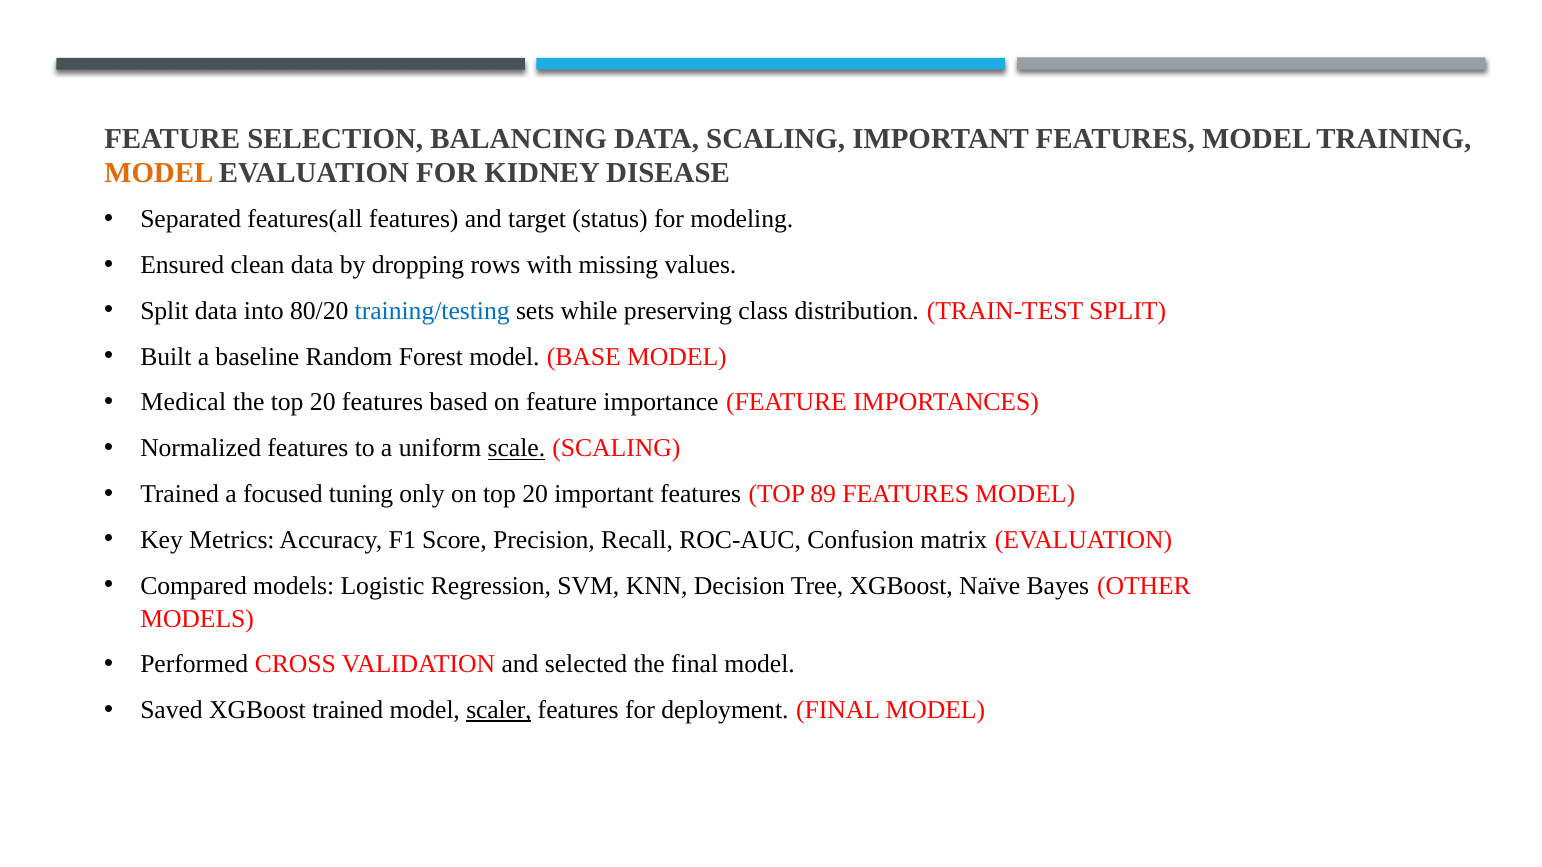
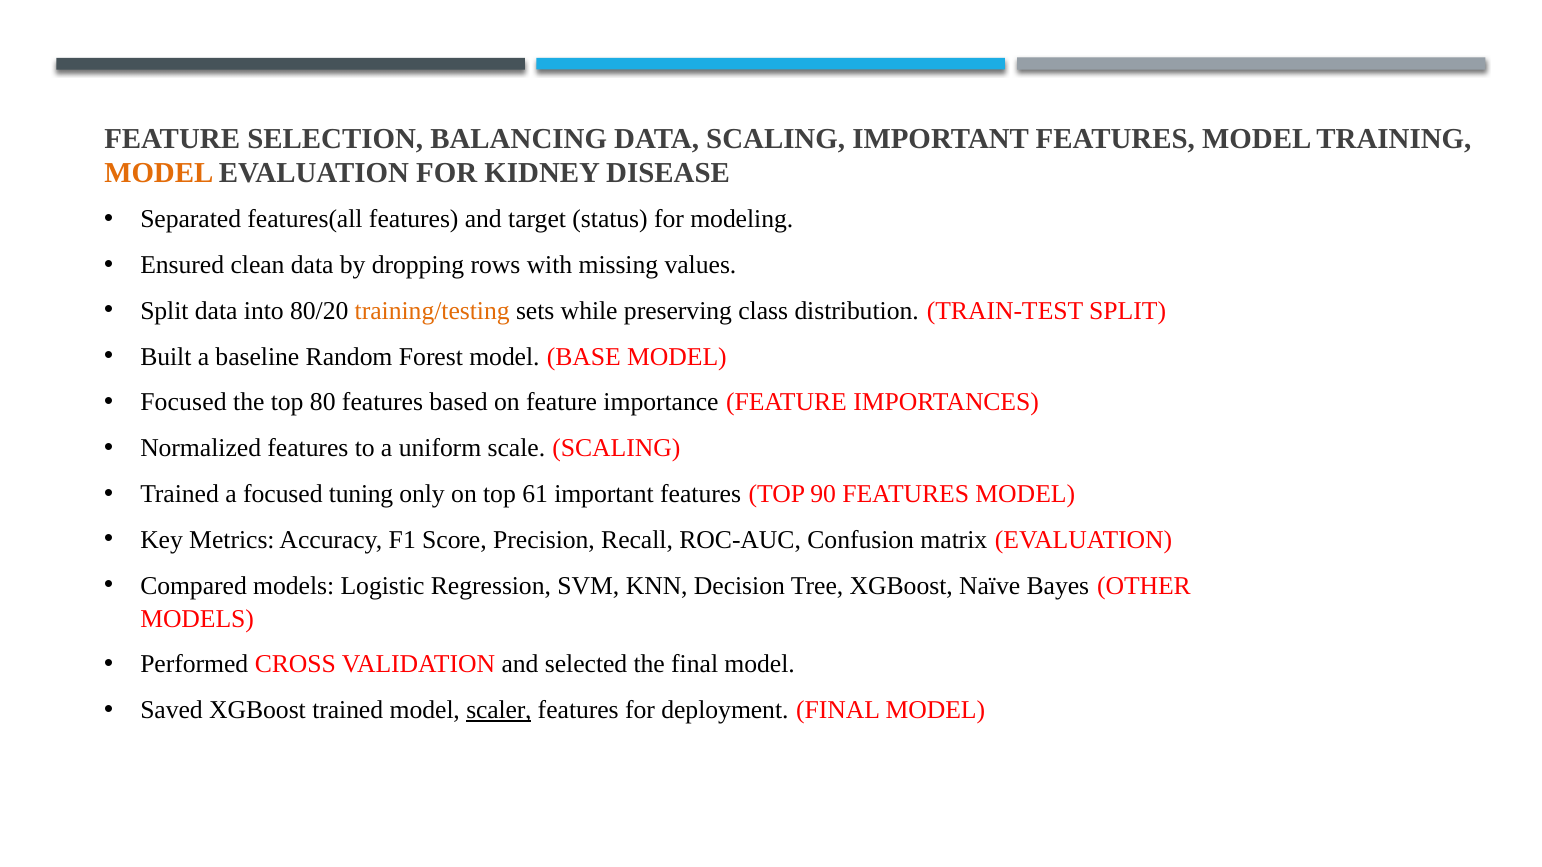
training/testing colour: blue -> orange
Medical at (183, 403): Medical -> Focused
the top 20: 20 -> 80
scale underline: present -> none
on top 20: 20 -> 61
89: 89 -> 90
